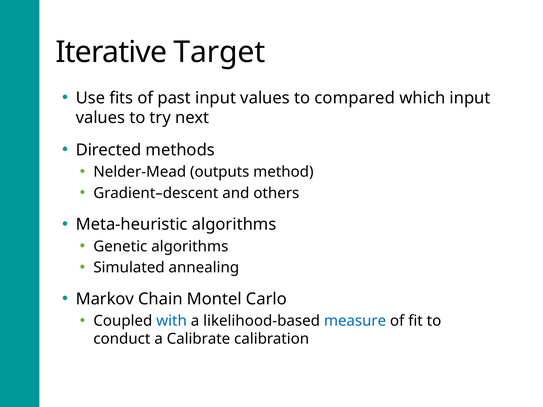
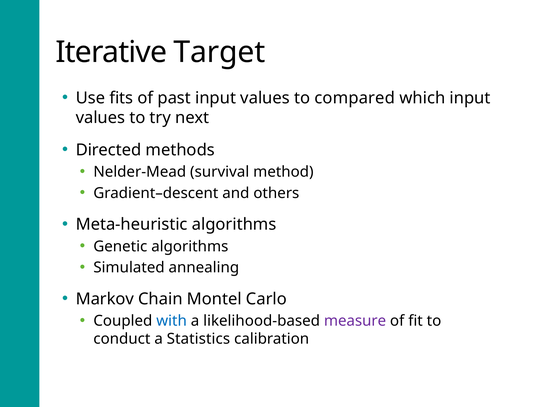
outputs: outputs -> survival
measure colour: blue -> purple
Calibrate: Calibrate -> Statistics
